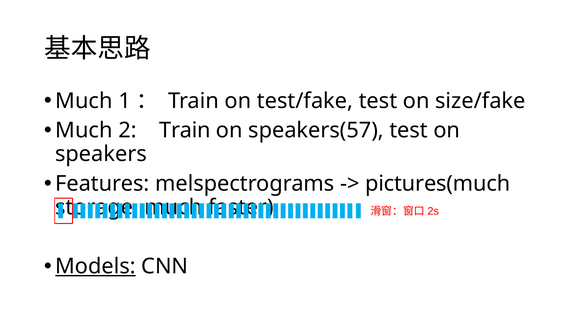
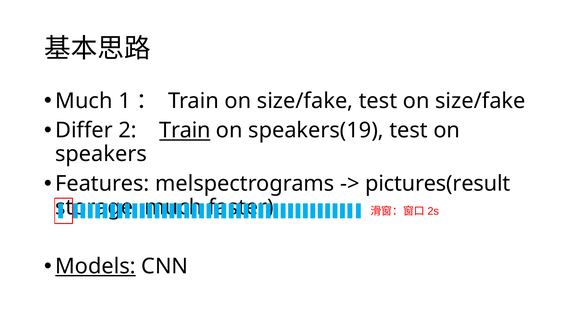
Train on test/fake: test/fake -> size/fake
Much at (84, 130): Much -> Differ
Train at (185, 130) underline: none -> present
speakers(57: speakers(57 -> speakers(19
pictures(much: pictures(much -> pictures(result
